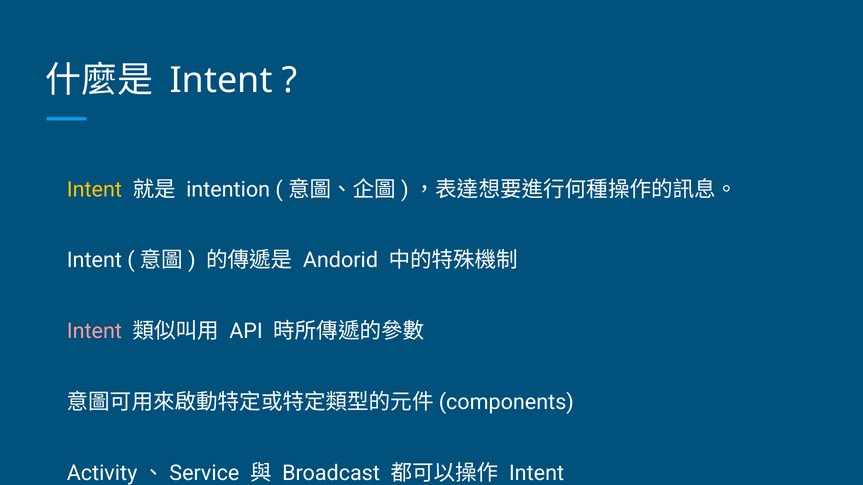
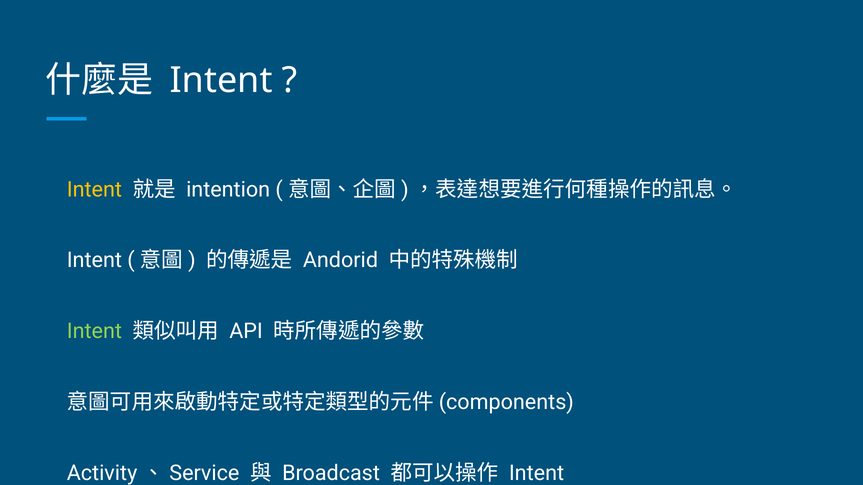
Intent at (94, 331) colour: pink -> light green
